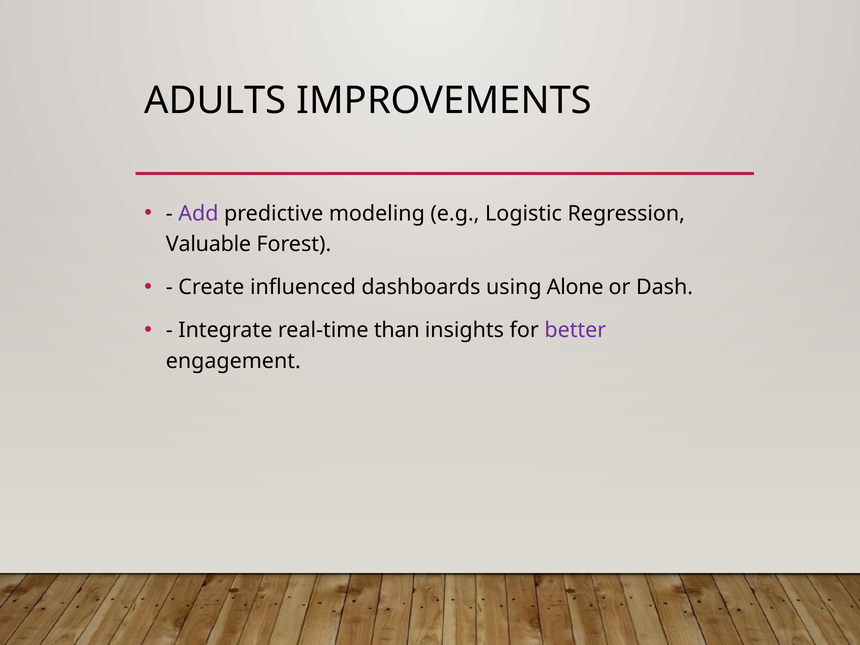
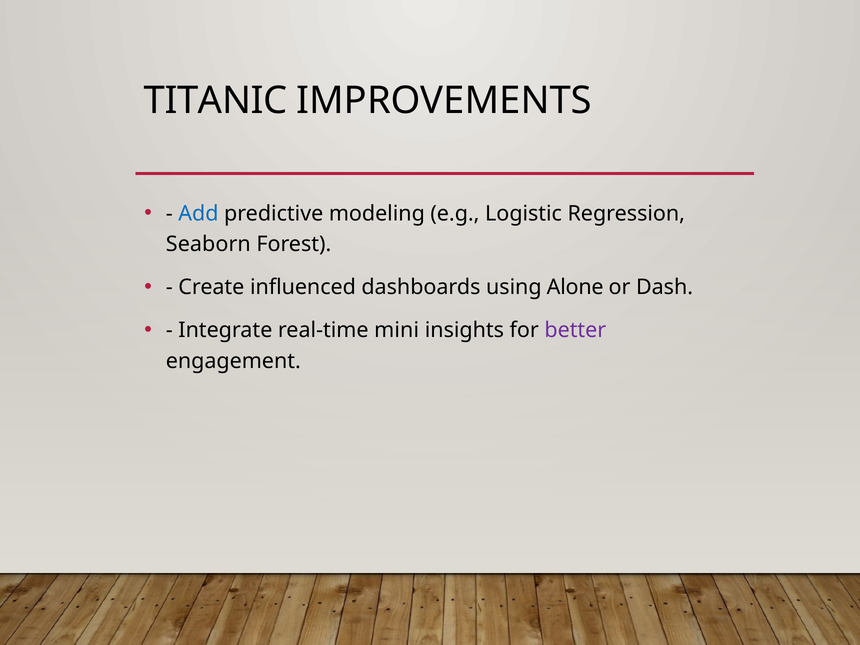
ADULTS: ADULTS -> TITANIC
Add colour: purple -> blue
Valuable: Valuable -> Seaborn
than: than -> mini
